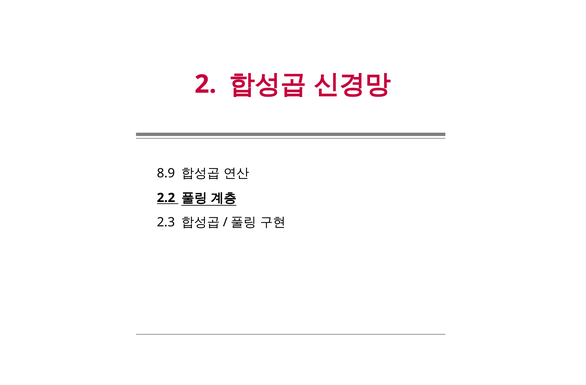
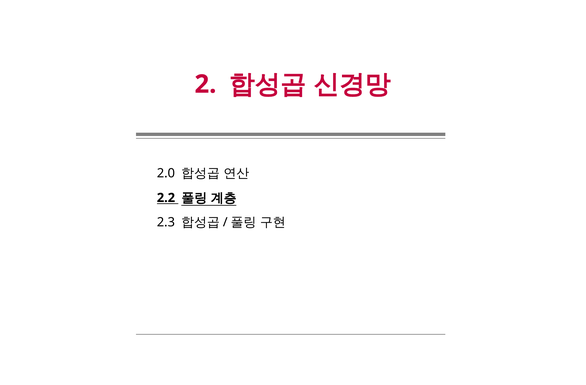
8.9: 8.9 -> 2.0
